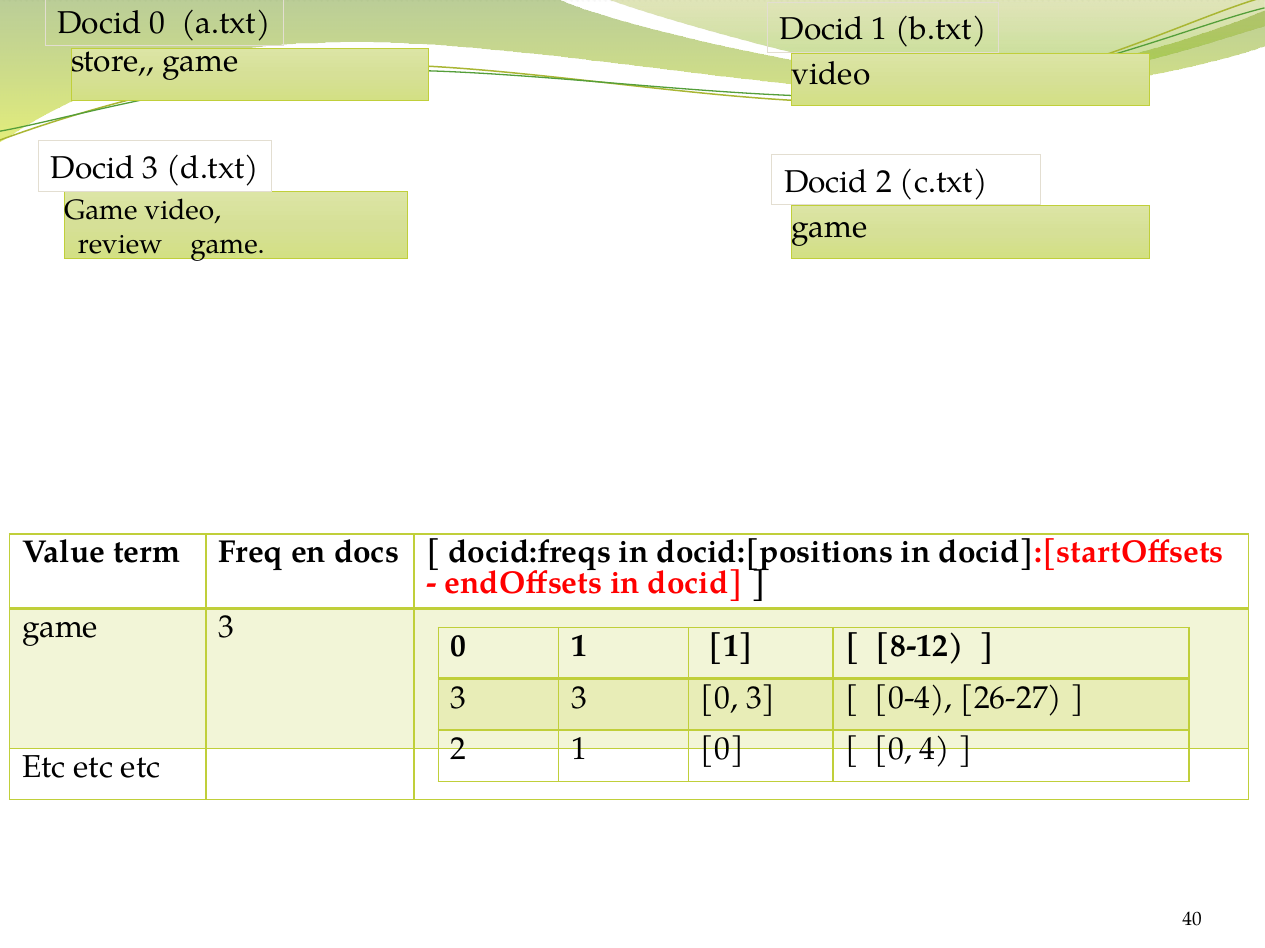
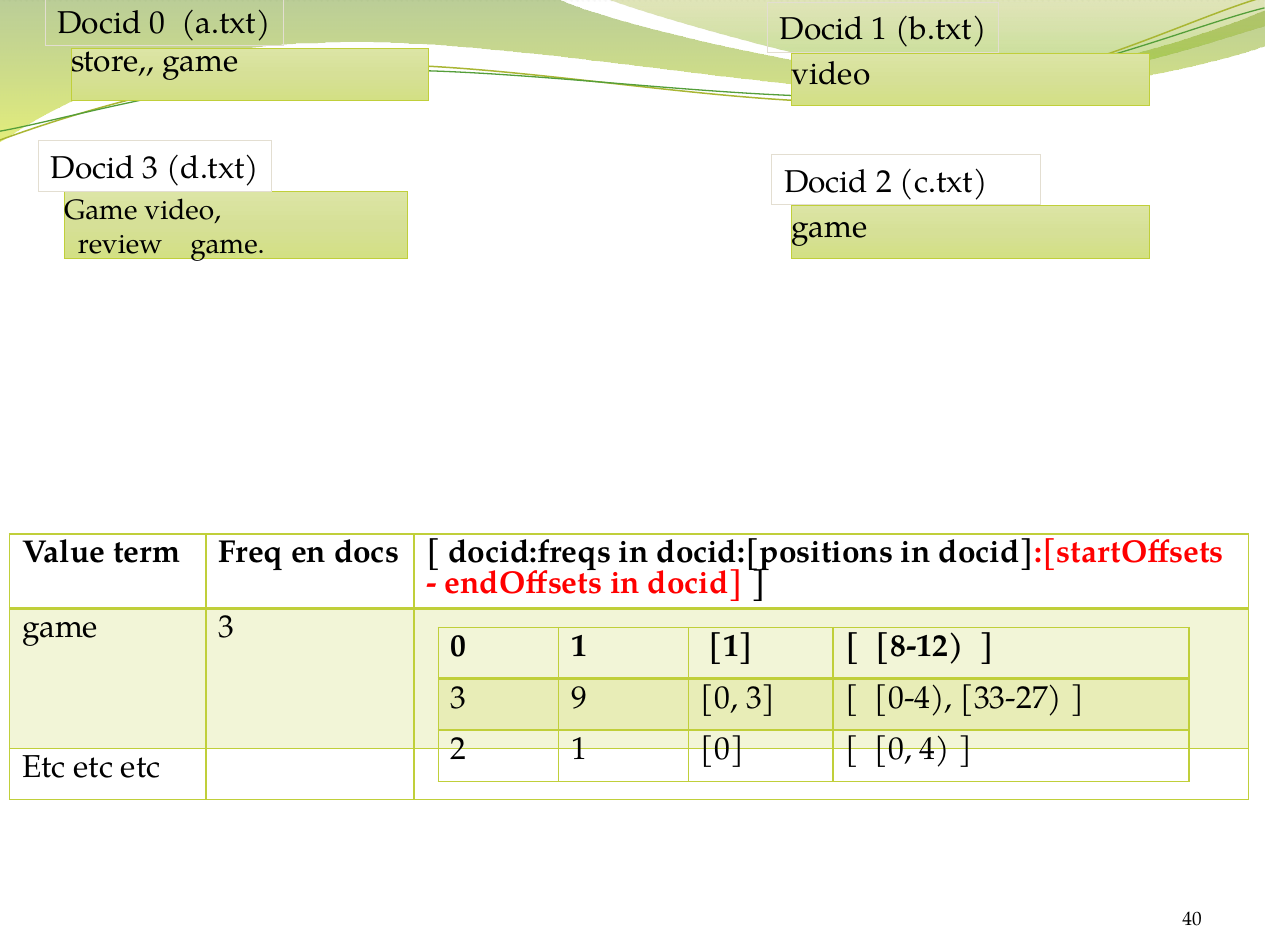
3 3: 3 -> 9
26-27: 26-27 -> 33-27
